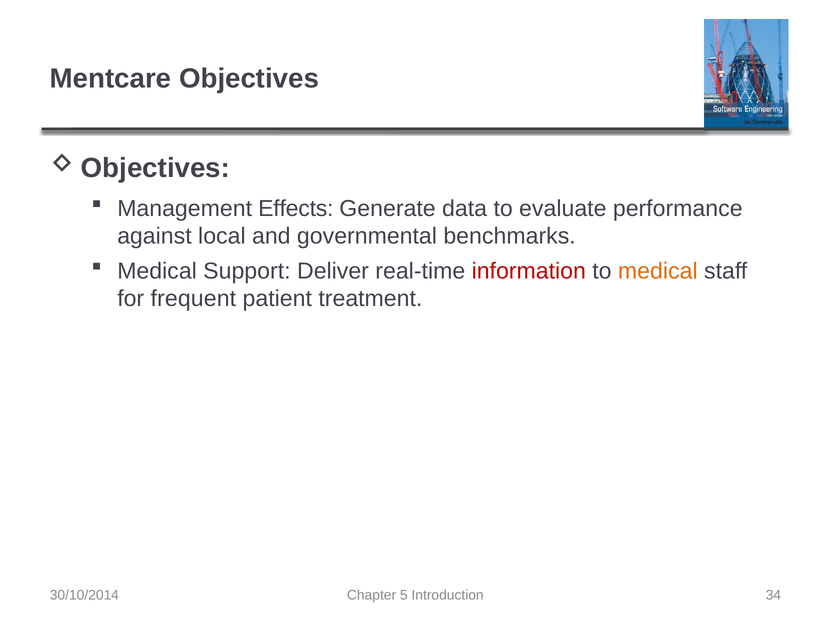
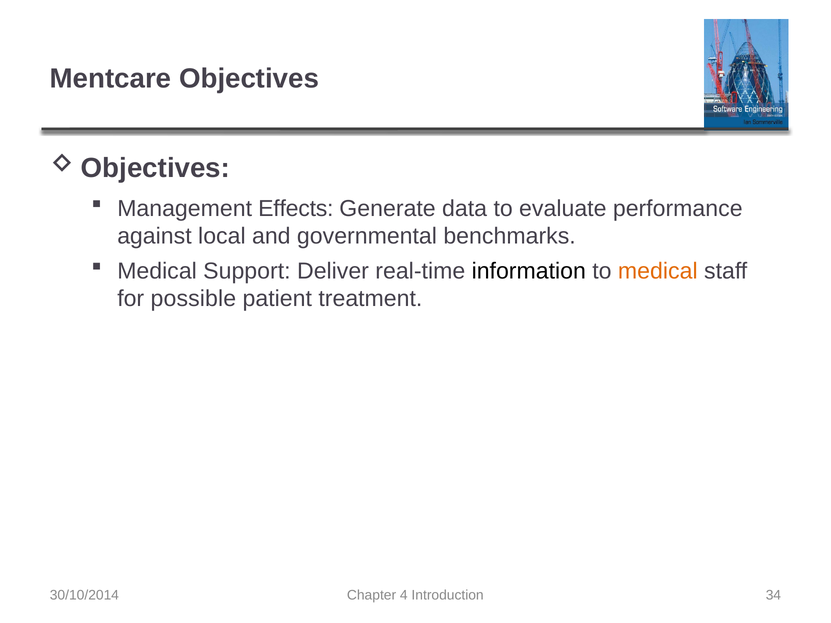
information colour: red -> black
frequent: frequent -> possible
5: 5 -> 4
